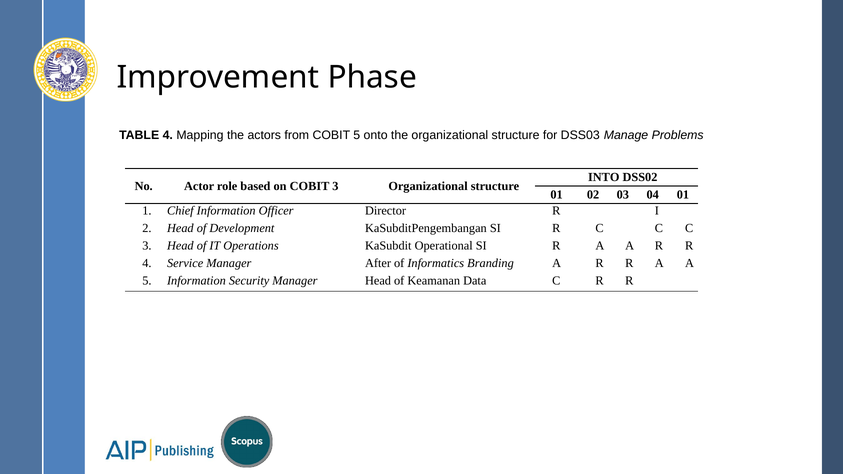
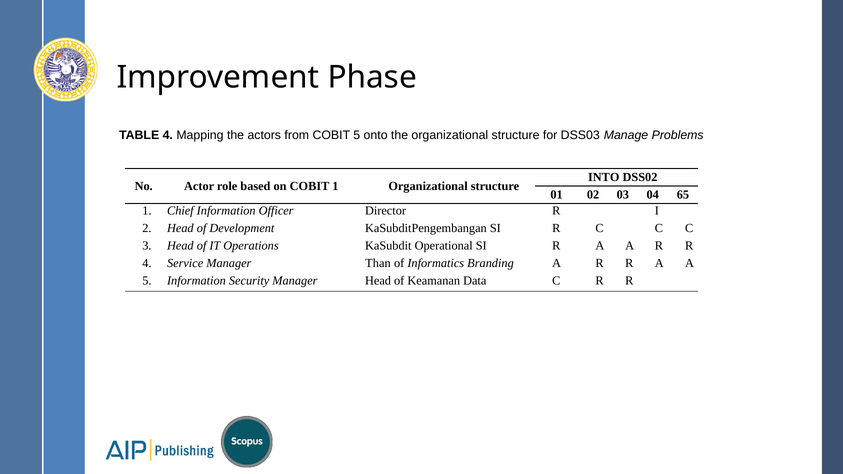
COBIT 3: 3 -> 1
04 01: 01 -> 65
After: After -> Than
